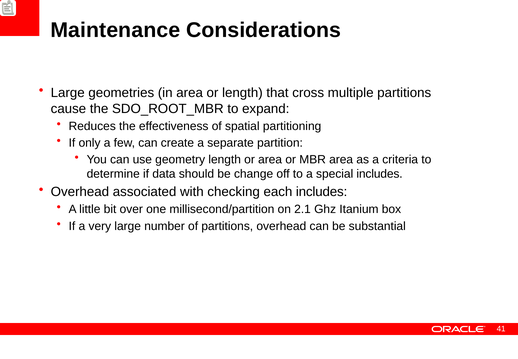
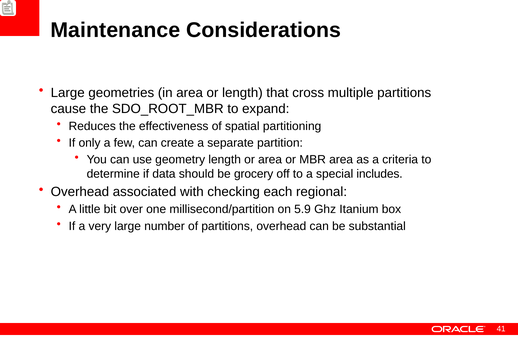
change: change -> grocery
each includes: includes -> regional
2.1: 2.1 -> 5.9
